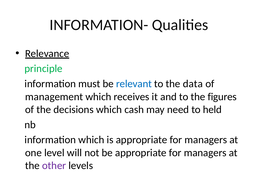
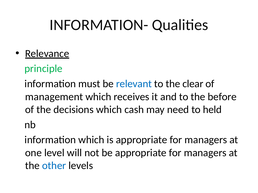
data: data -> clear
figures: figures -> before
other colour: purple -> blue
